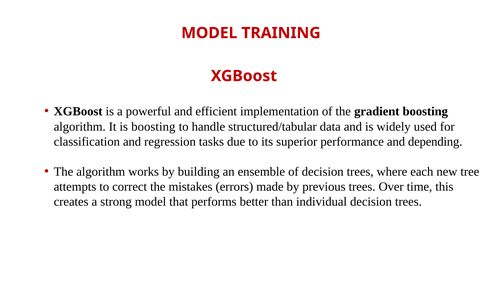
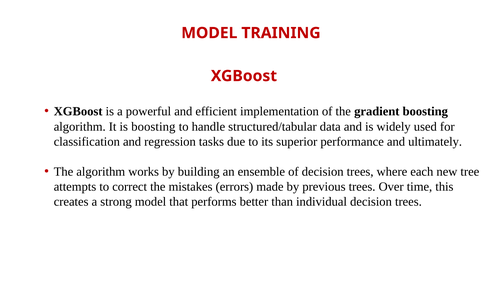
depending: depending -> ultimately
